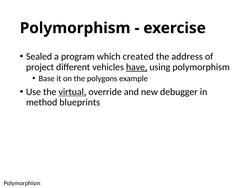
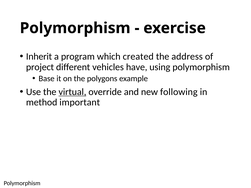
Sealed: Sealed -> Inherit
have underline: present -> none
debugger: debugger -> following
blueprints: blueprints -> important
